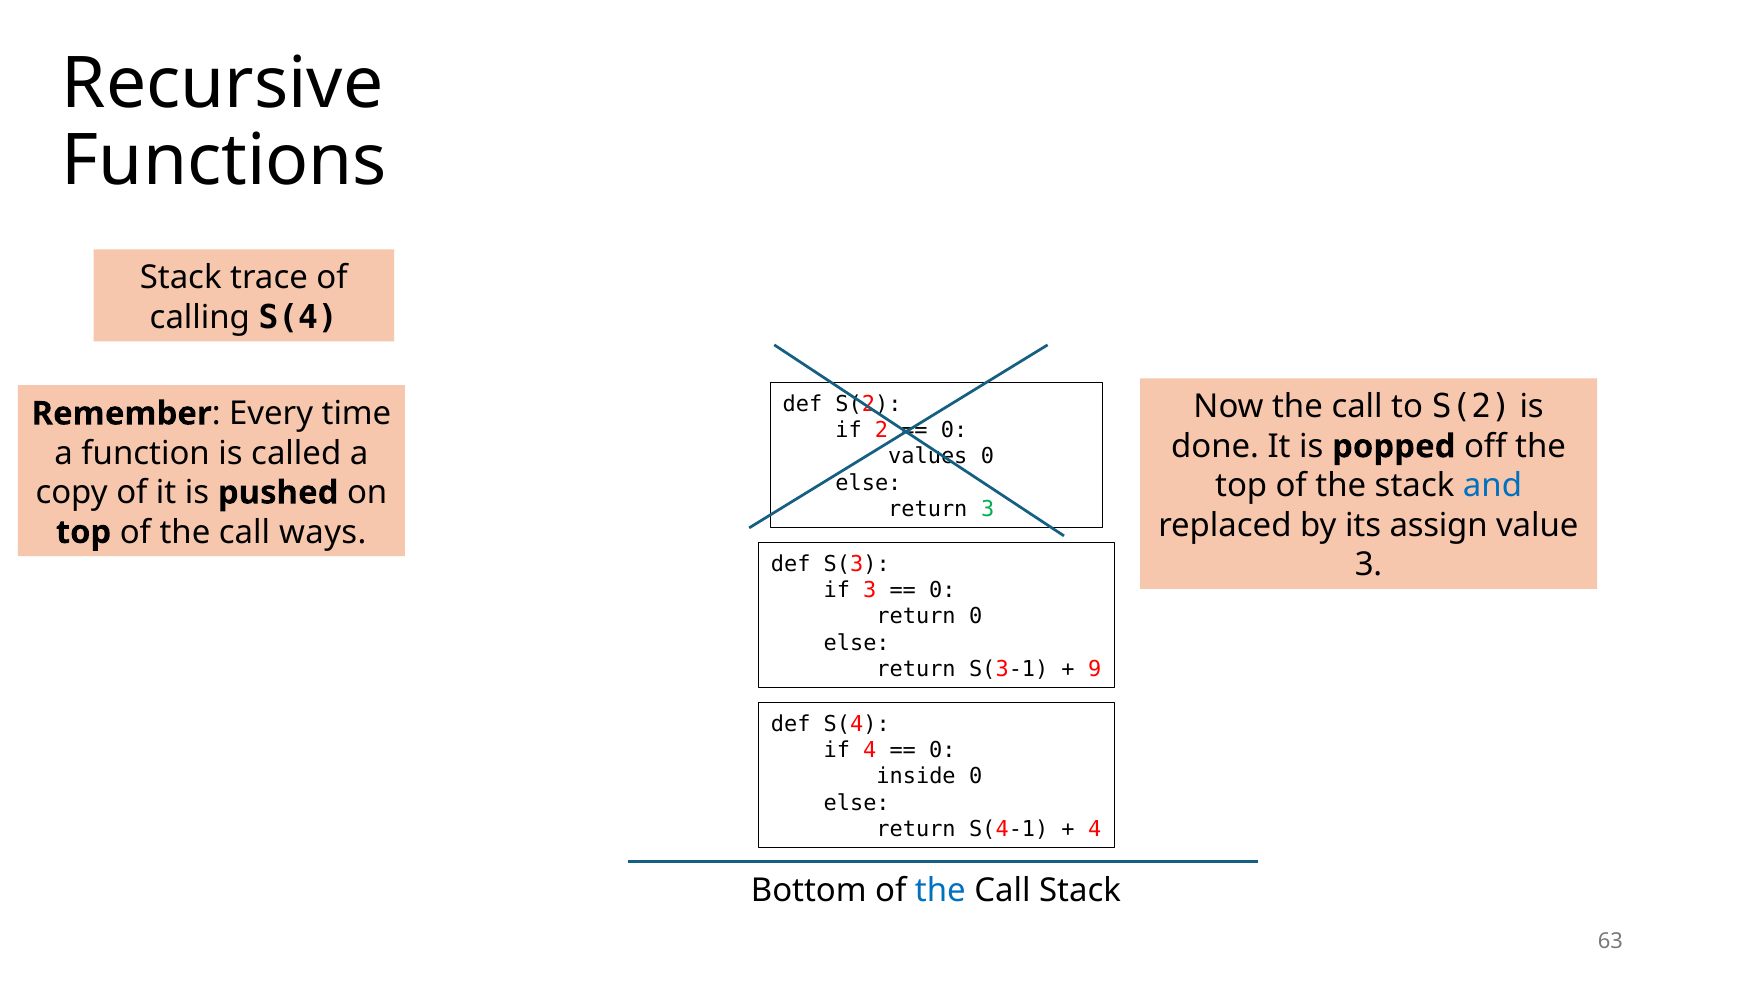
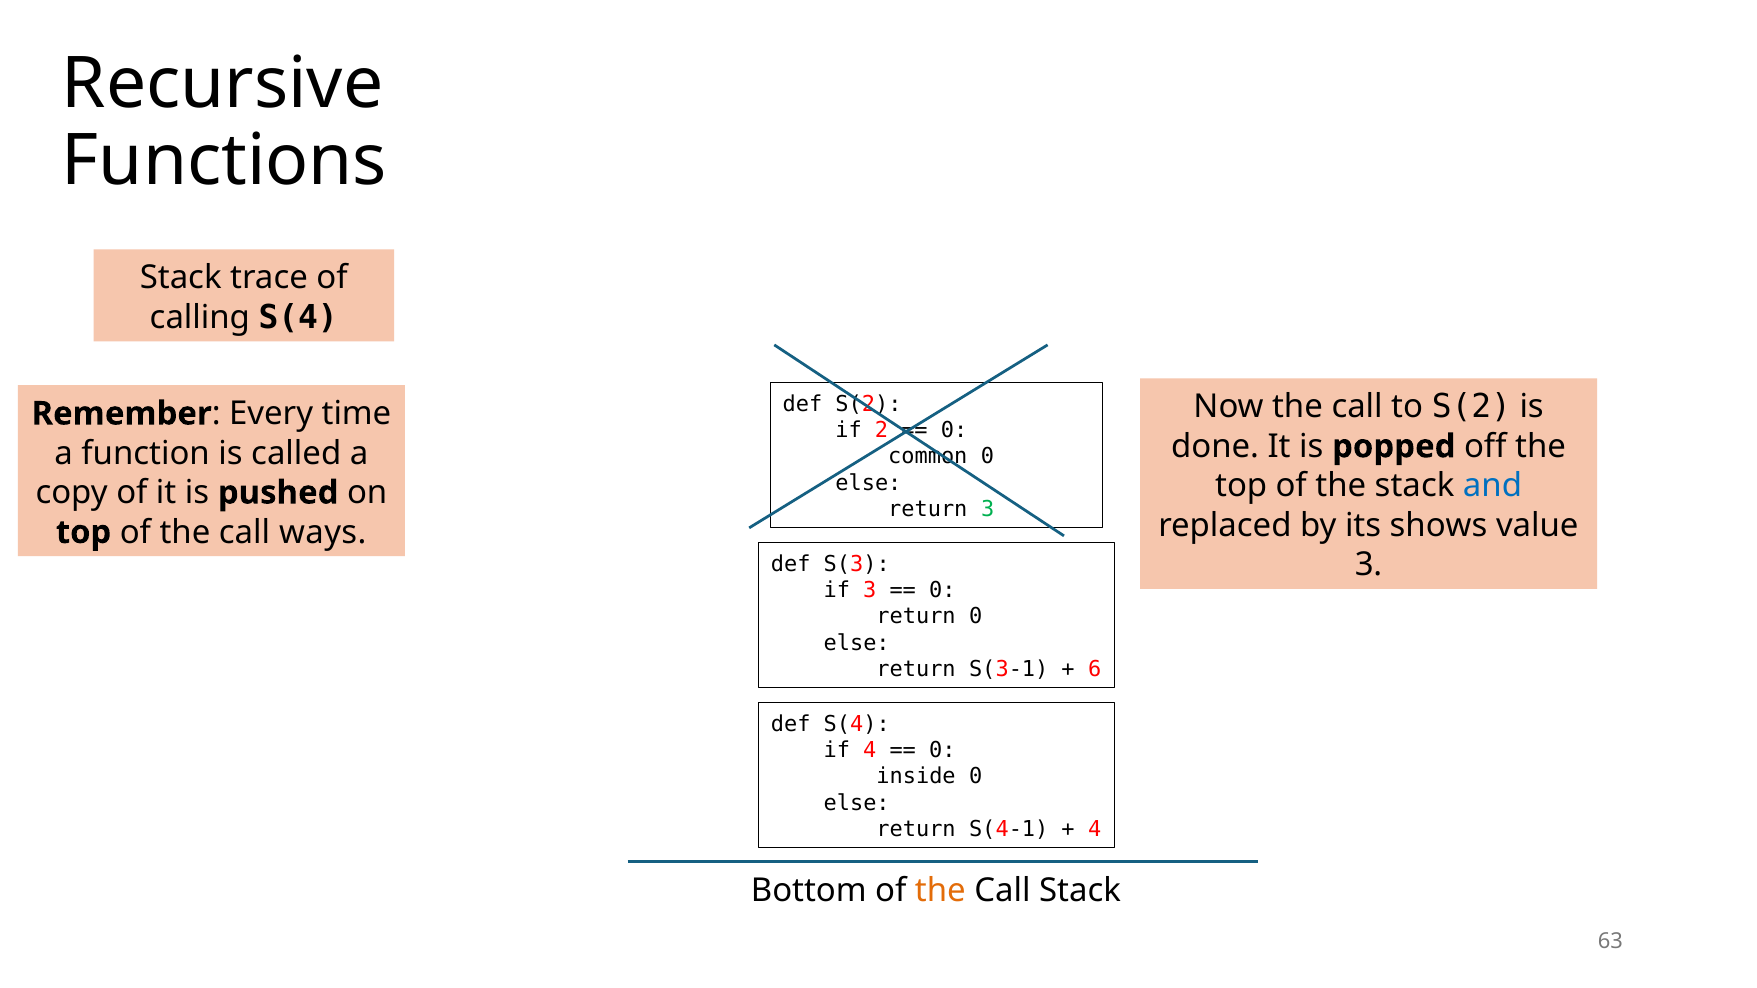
values: values -> common
assign: assign -> shows
9: 9 -> 6
the at (940, 891) colour: blue -> orange
